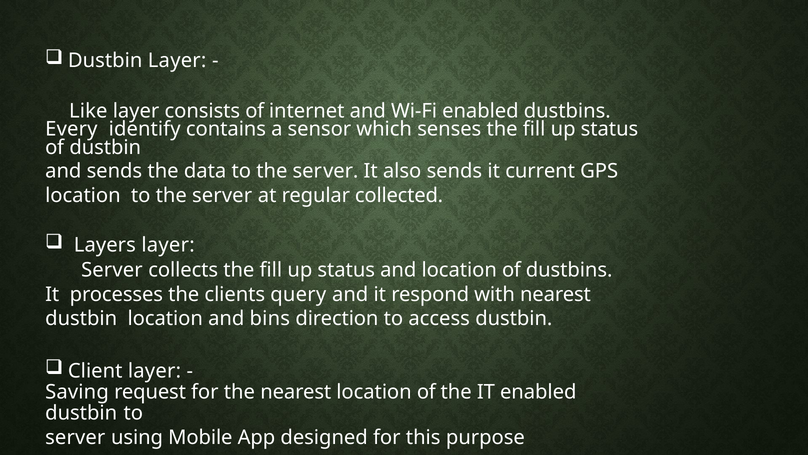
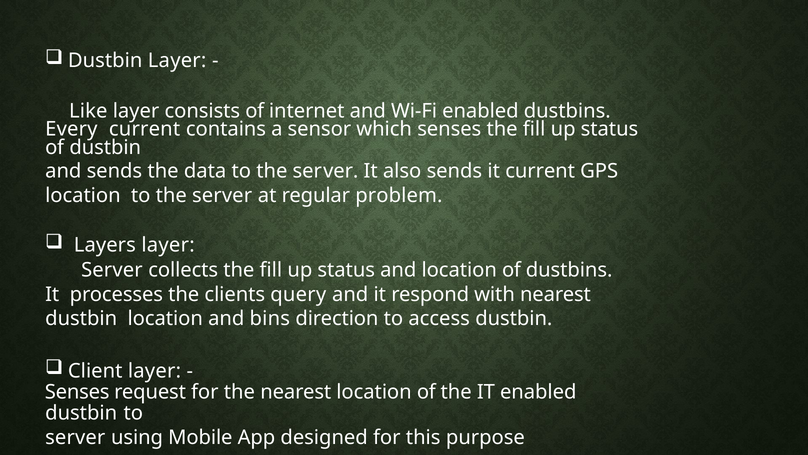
Every identify: identify -> current
collected: collected -> problem
Saving at (77, 392): Saving -> Senses
